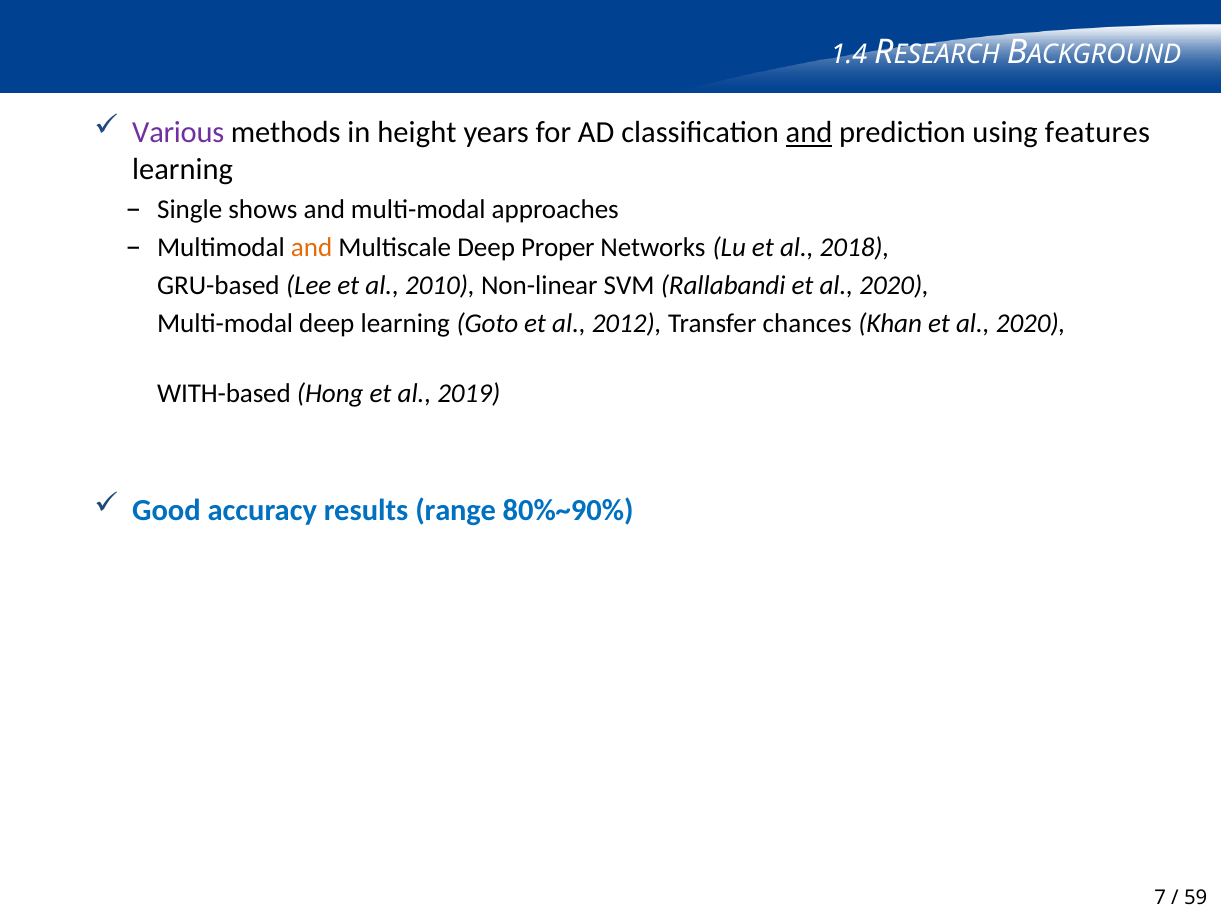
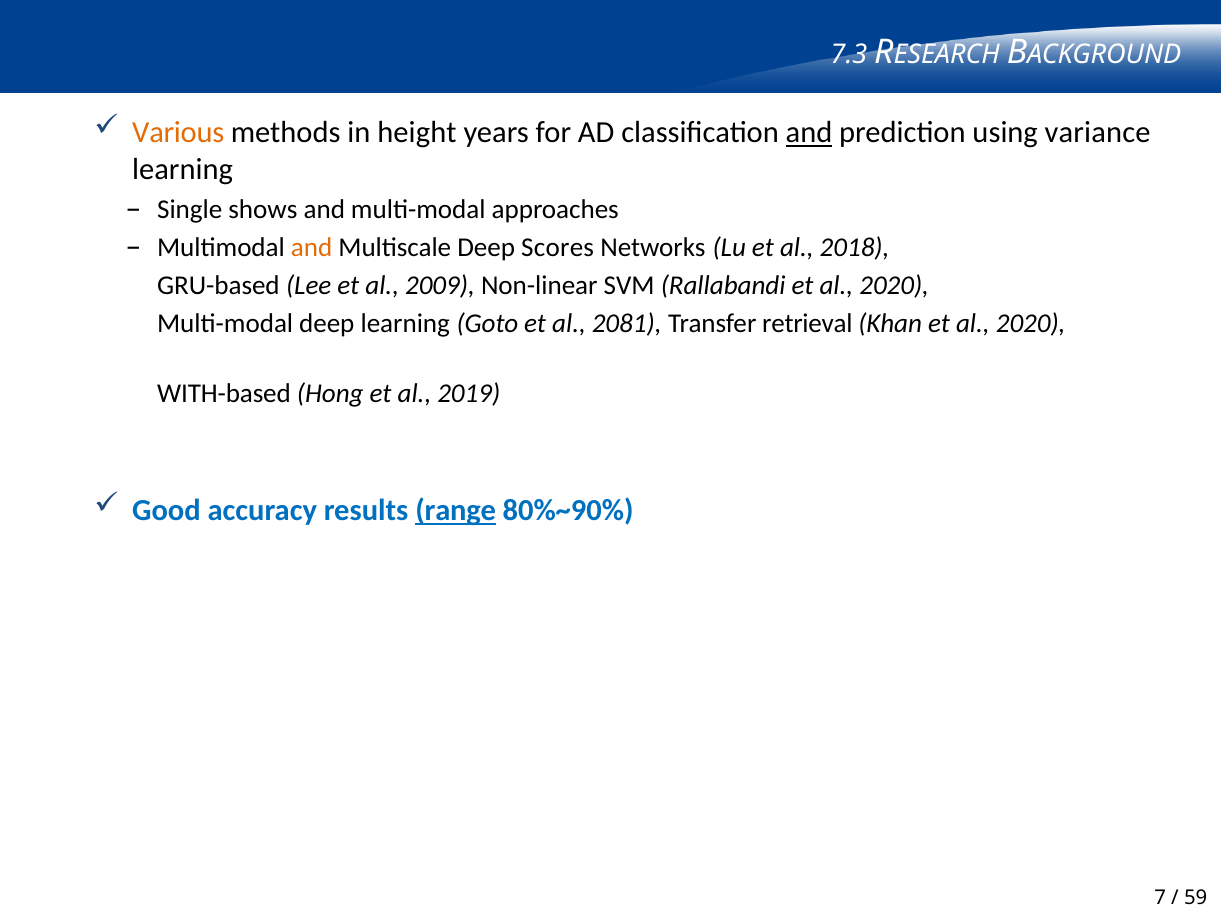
1.4: 1.4 -> 7.3
Various colour: purple -> orange
features: features -> variance
Proper: Proper -> Scores
2010: 2010 -> 2009
2012: 2012 -> 2081
chances: chances -> retrieval
range underline: none -> present
